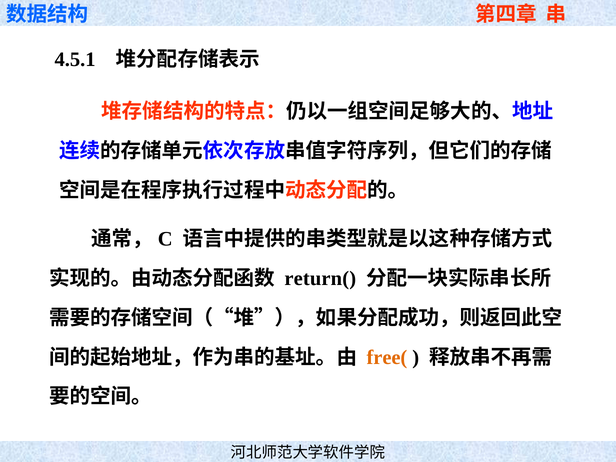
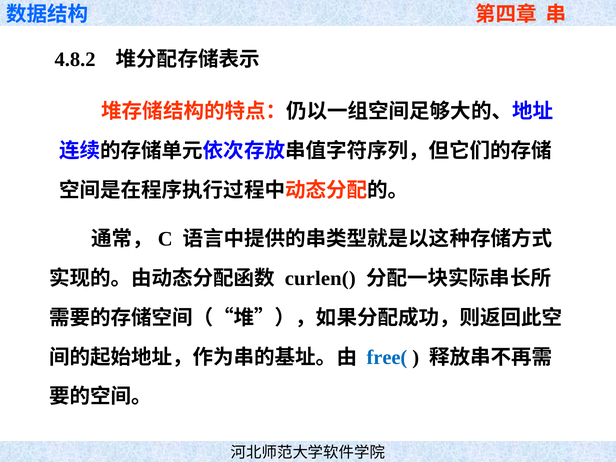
4.5.1: 4.5.1 -> 4.8.2
return(: return( -> curlen(
free( colour: orange -> blue
